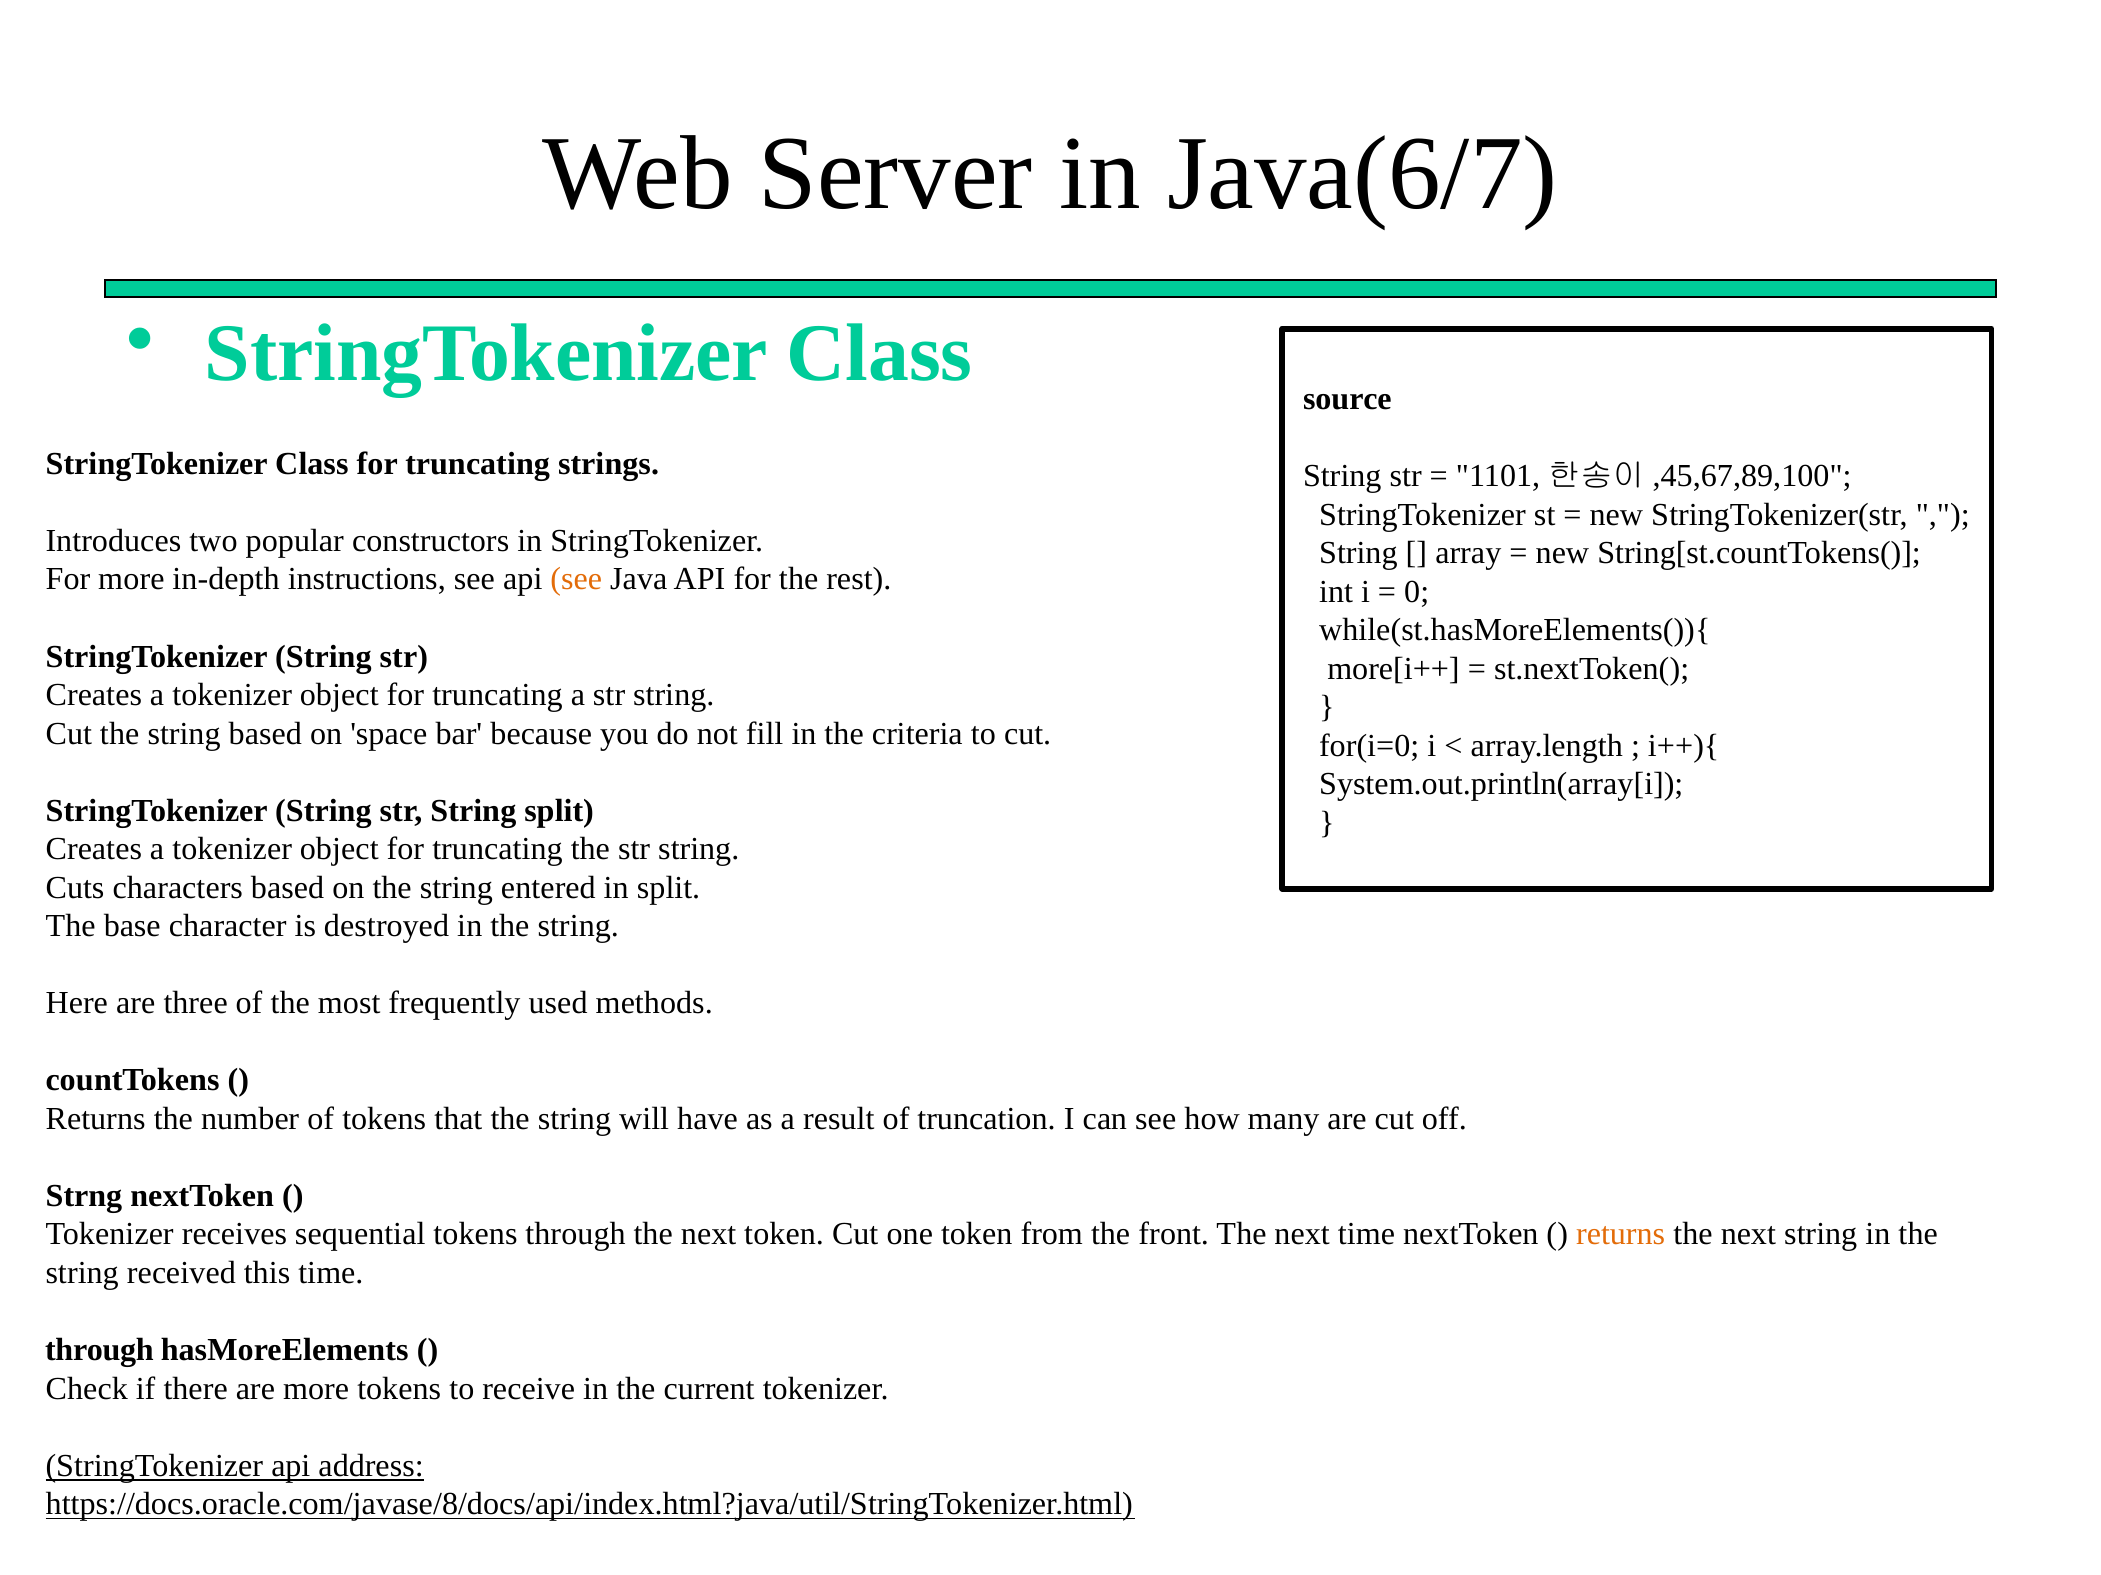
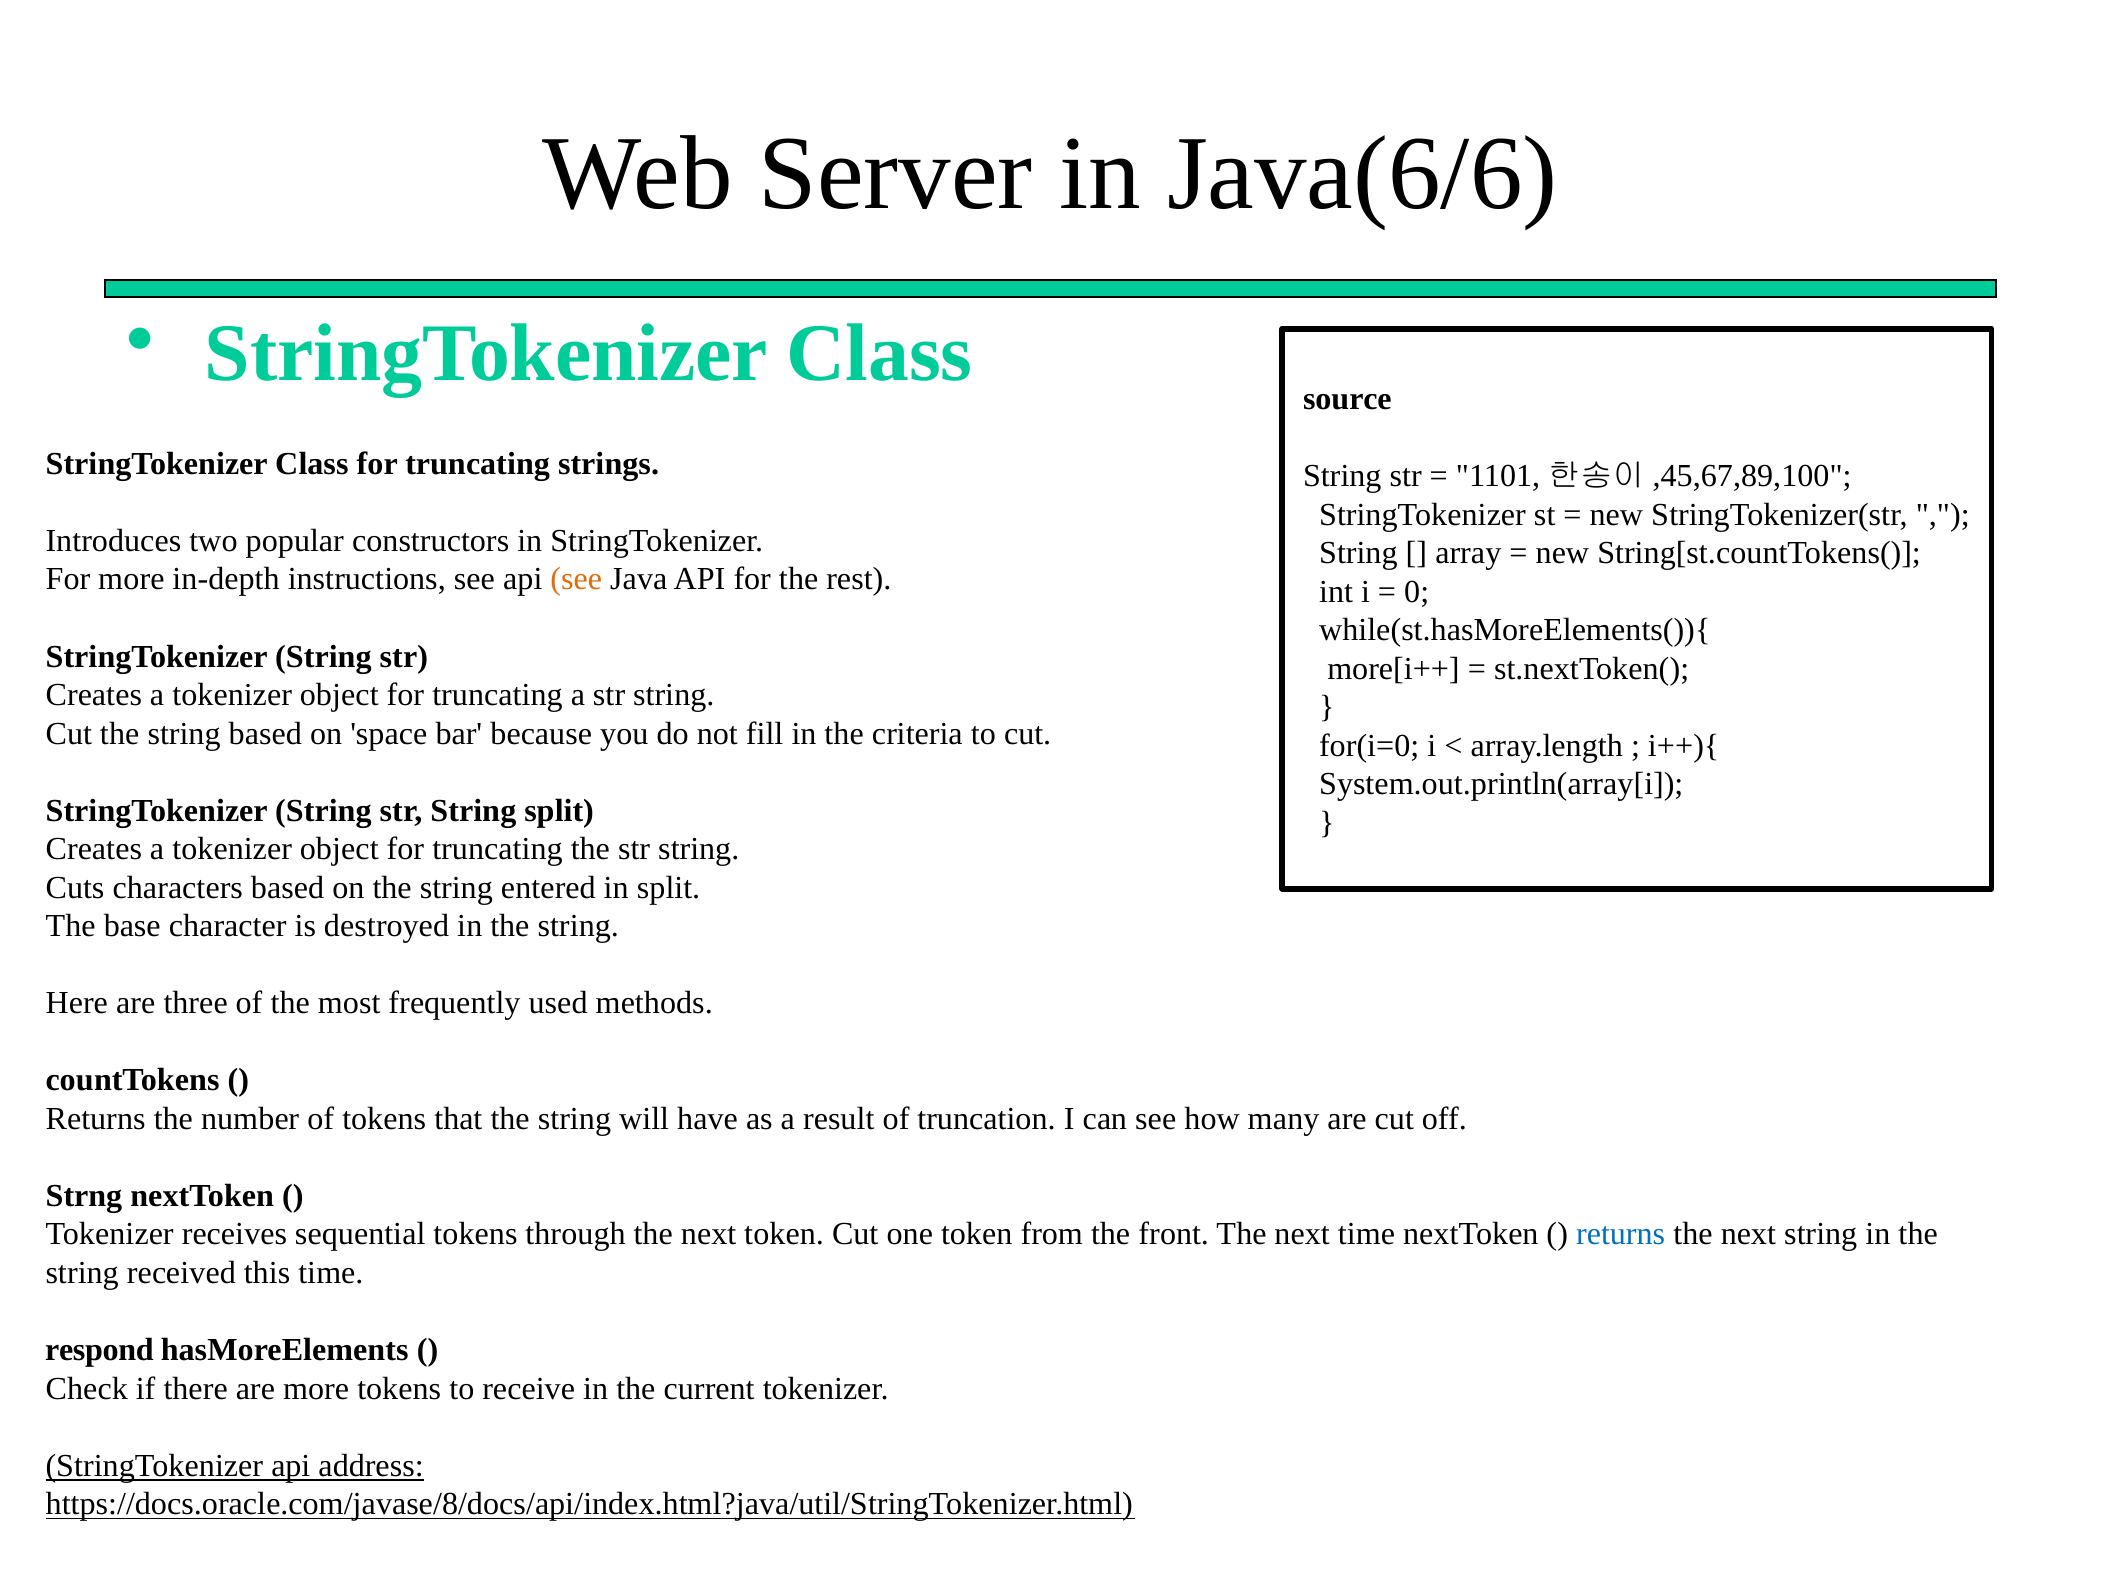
Java(6/7: Java(6/7 -> Java(6/6
returns at (1621, 1235) colour: orange -> blue
through at (99, 1351): through -> respond
